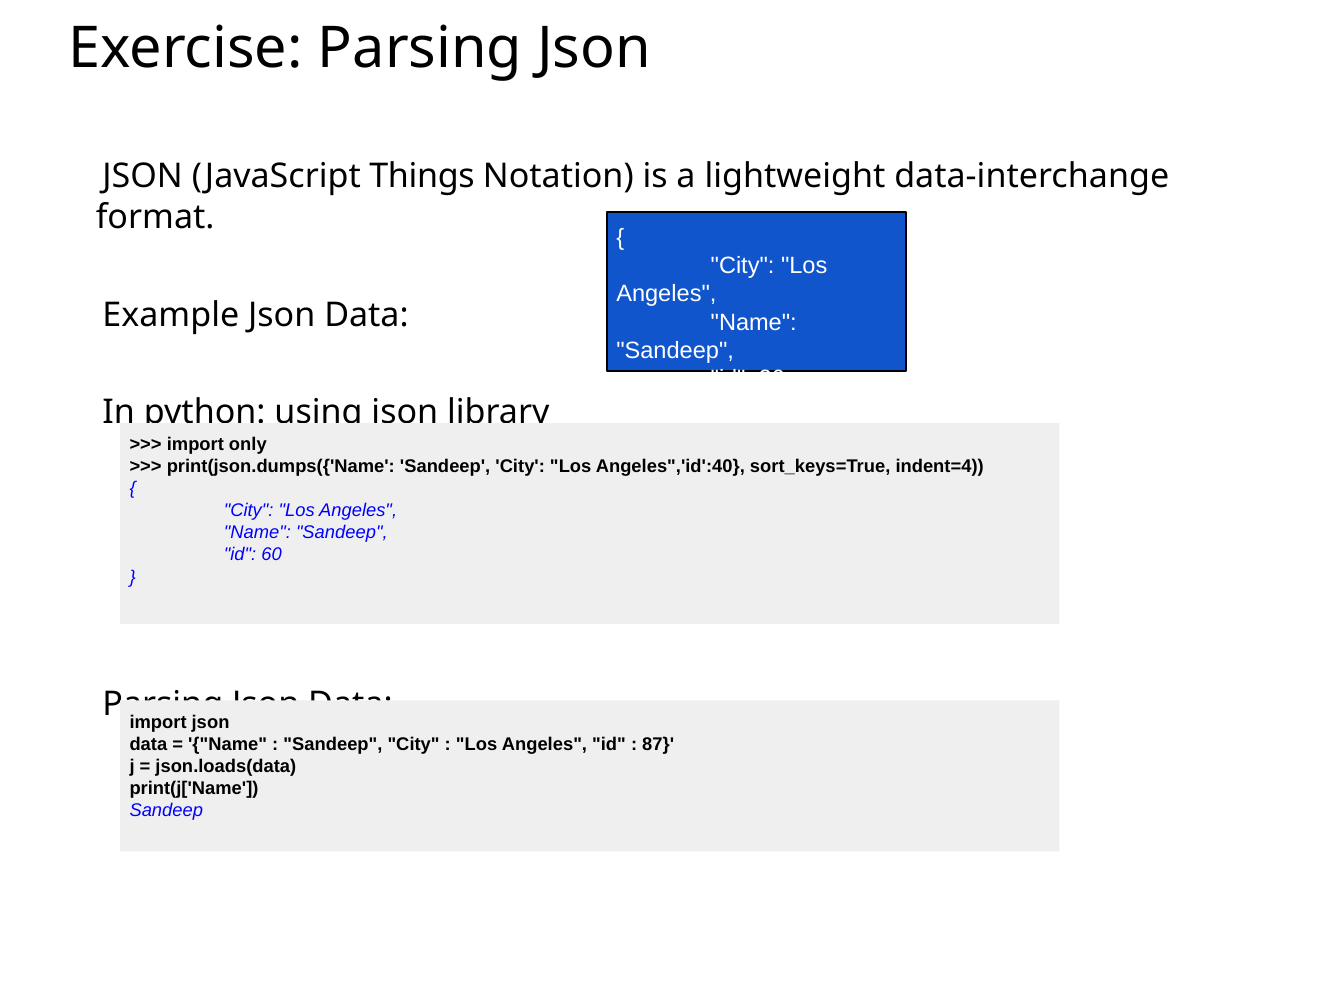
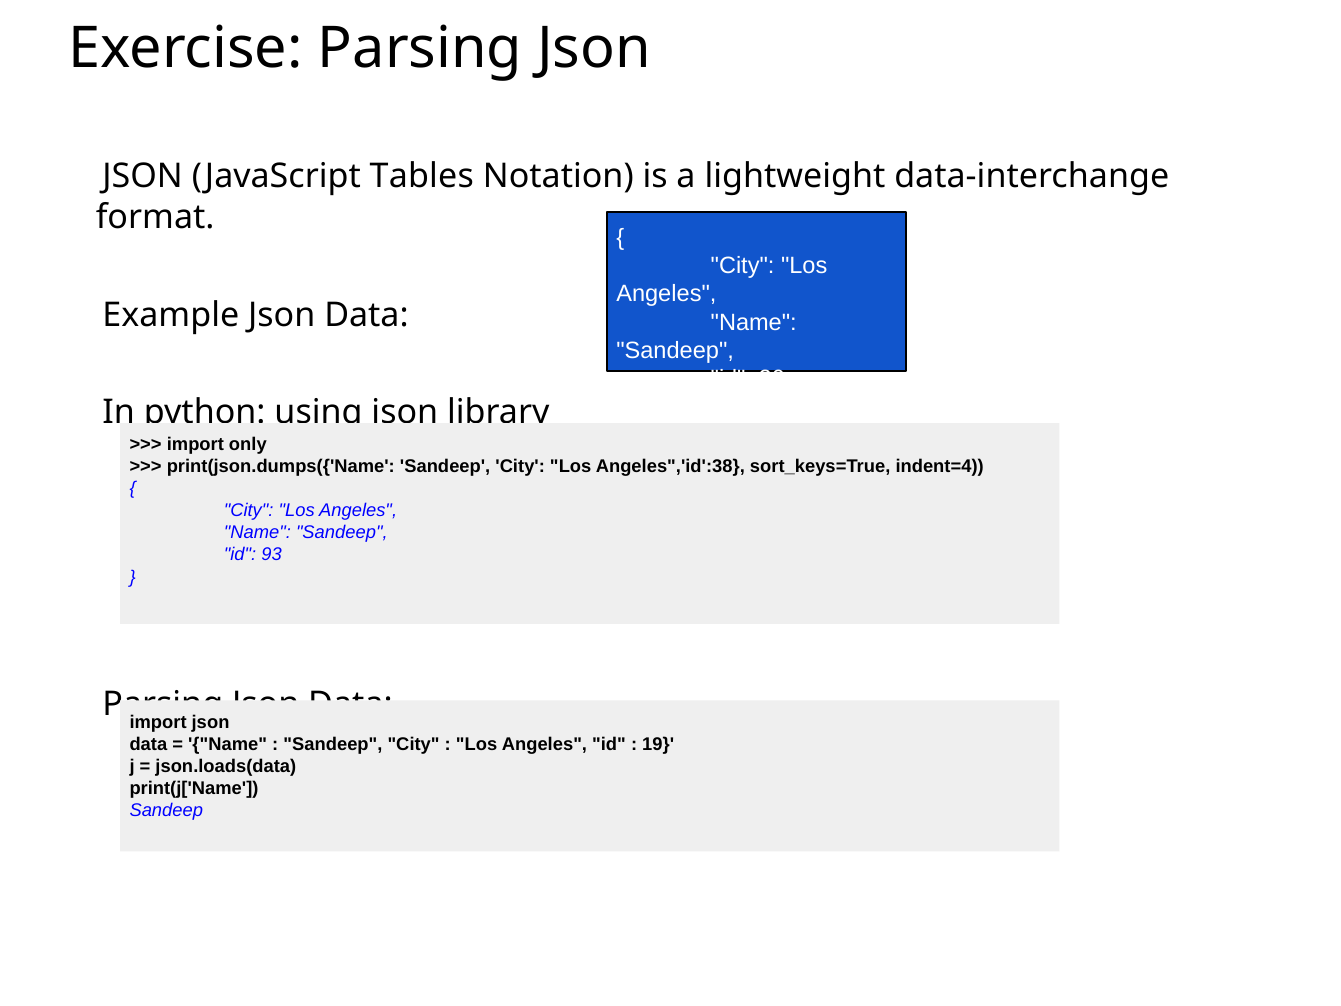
Things: Things -> Tables
Angeles",'id':40: Angeles",'id':40 -> Angeles",'id':38
60: 60 -> 93
87: 87 -> 19
